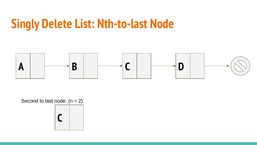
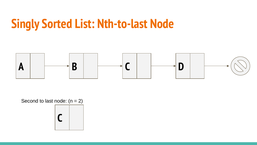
Delete: Delete -> Sorted
